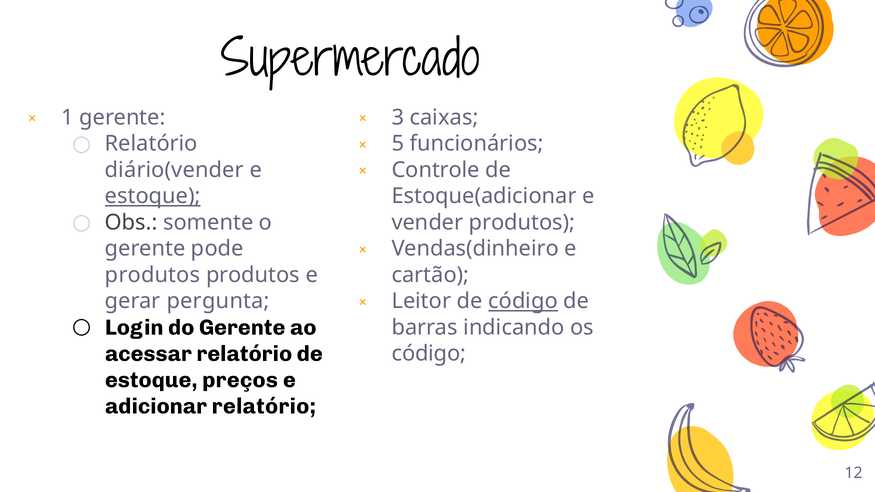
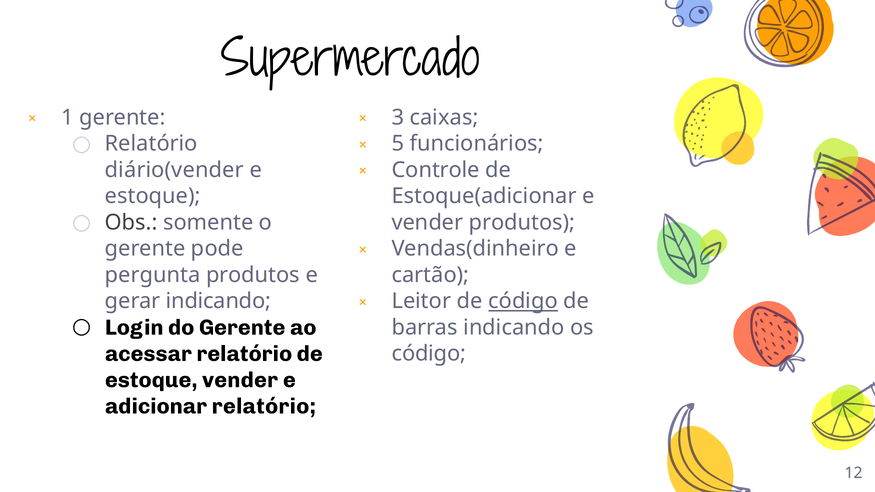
estoque at (153, 196) underline: present -> none
produtos at (153, 275): produtos -> pergunta
gerar pergunta: pergunta -> indicando
estoque preços: preços -> vender
